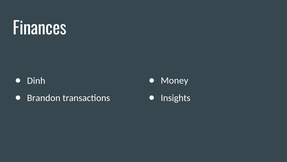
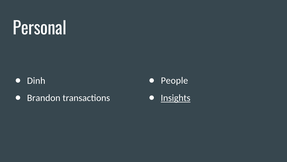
Finances: Finances -> Personal
Money: Money -> People
Insights underline: none -> present
